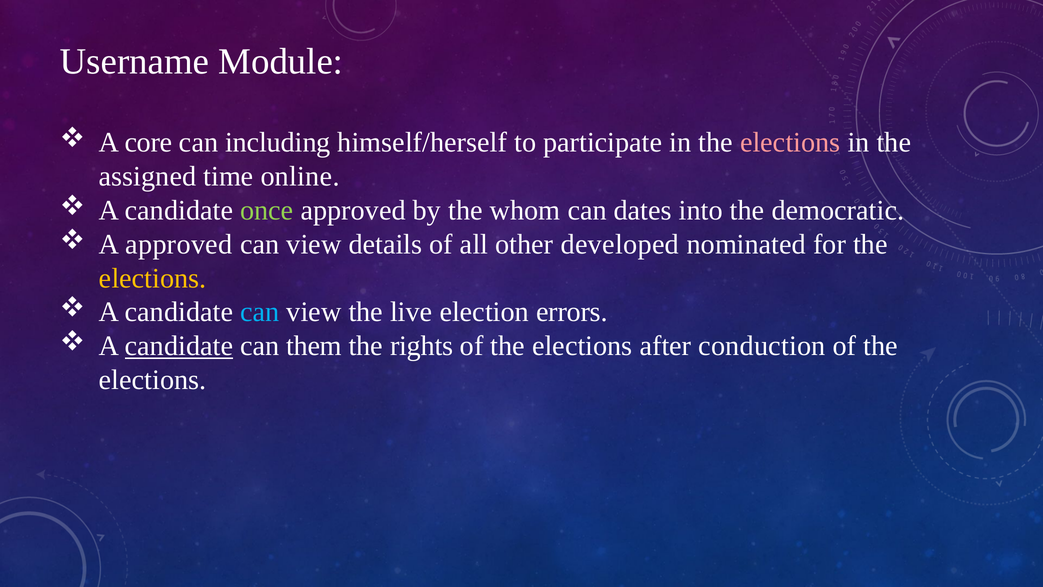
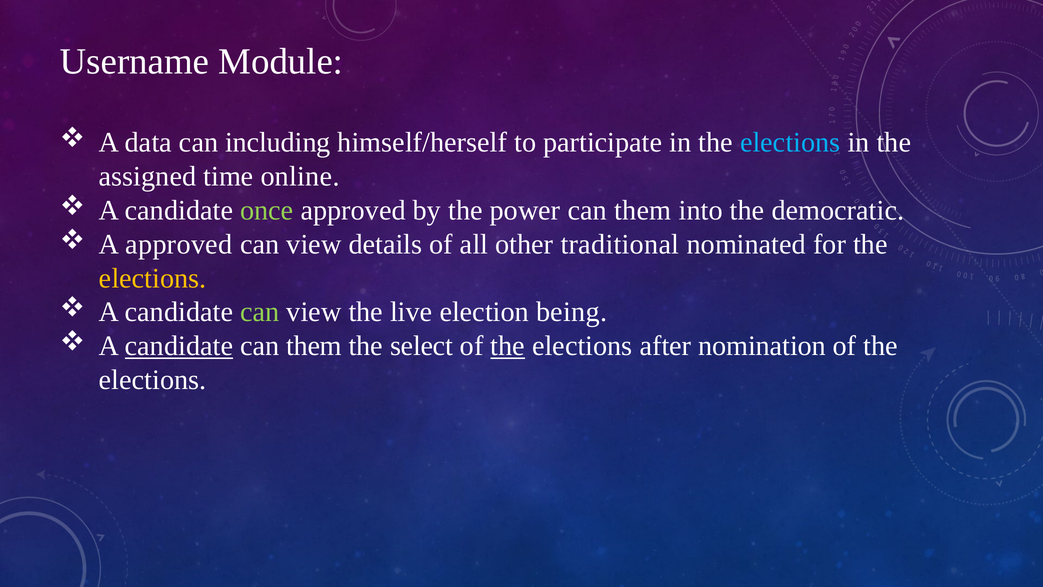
core: core -> data
elections at (790, 143) colour: pink -> light blue
whom: whom -> power
dates at (643, 210): dates -> them
developed: developed -> traditional
can at (260, 312) colour: light blue -> light green
errors: errors -> being
rights: rights -> select
the at (508, 346) underline: none -> present
conduction: conduction -> nomination
